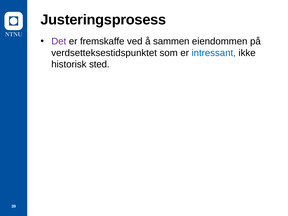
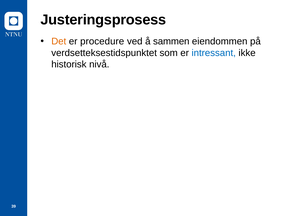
Det colour: purple -> orange
fremskaffe: fremskaffe -> procedure
sted: sted -> nivå
